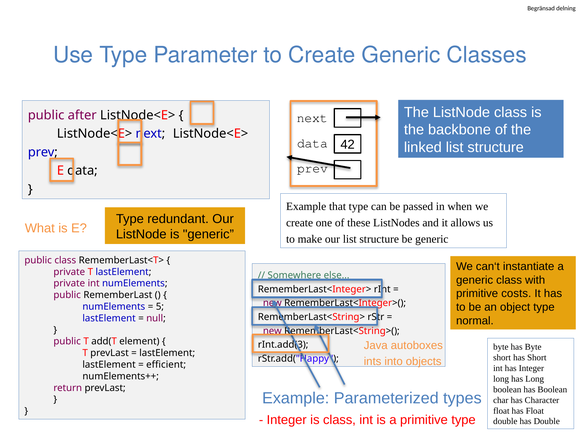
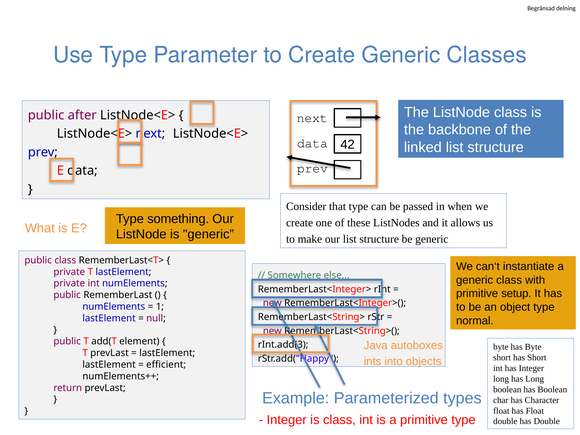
Example at (306, 207): Example -> Consider
redundant: redundant -> something
costs: costs -> setup
5: 5 -> 1
